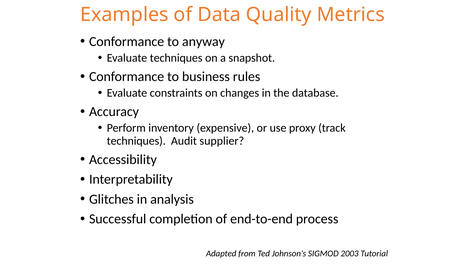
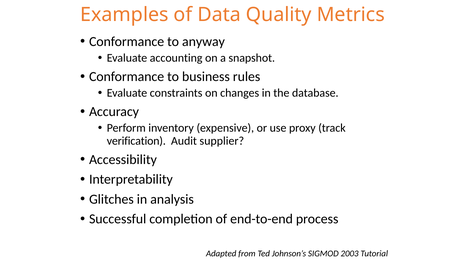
Evaluate techniques: techniques -> accounting
techniques at (136, 141): techniques -> verification
